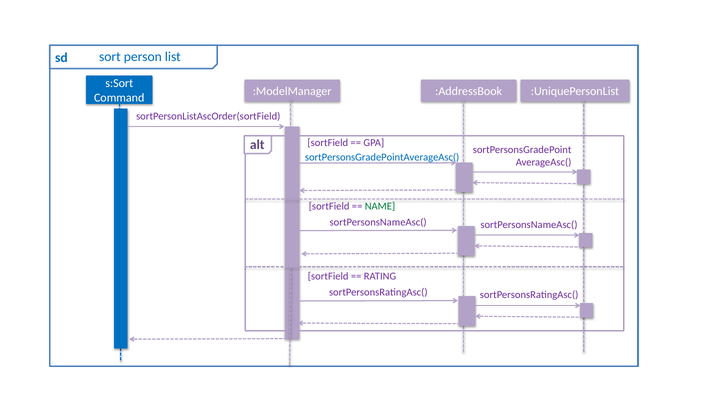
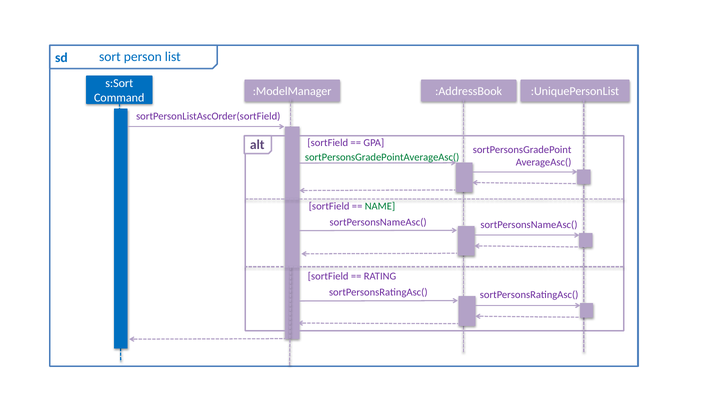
sortPersonsGradePointAverageAsc( colour: blue -> green
